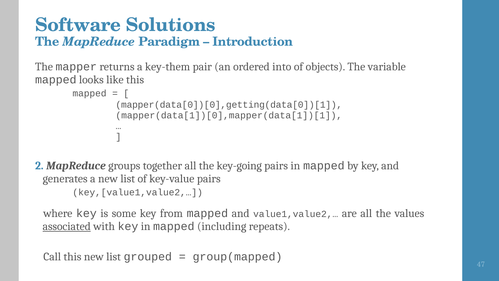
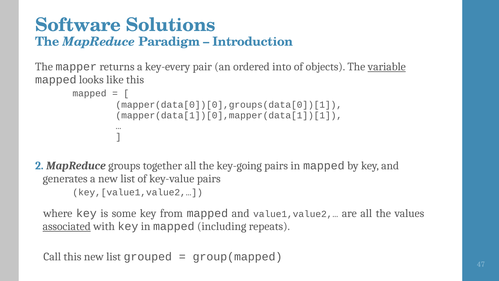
key-them: key-them -> key-every
variable underline: none -> present
mapper(data[0])[0],getting(data[0])[1: mapper(data[0])[0],getting(data[0])[1 -> mapper(data[0])[0],groups(data[0])[1
